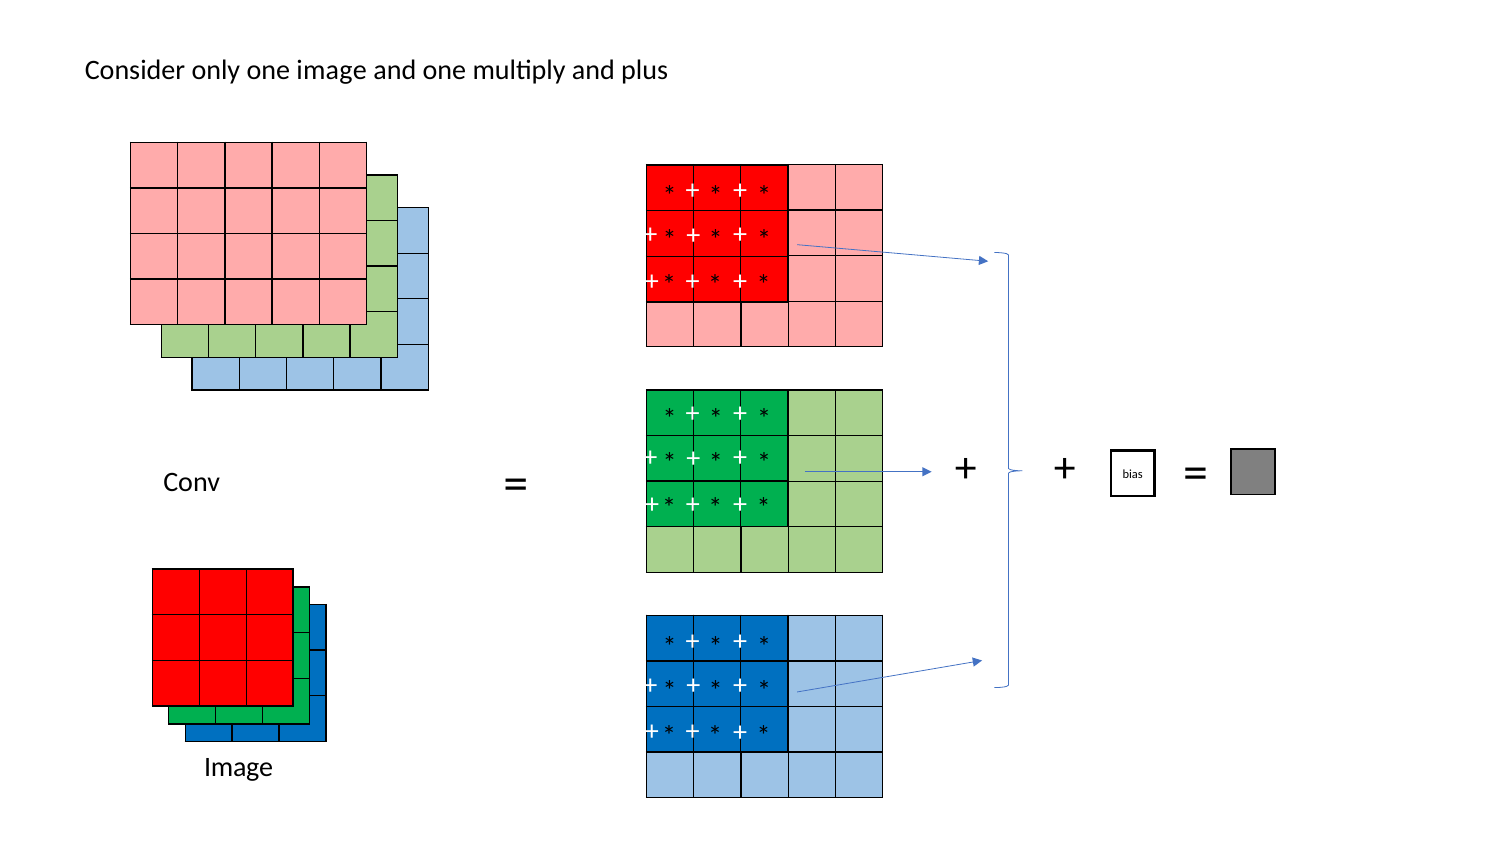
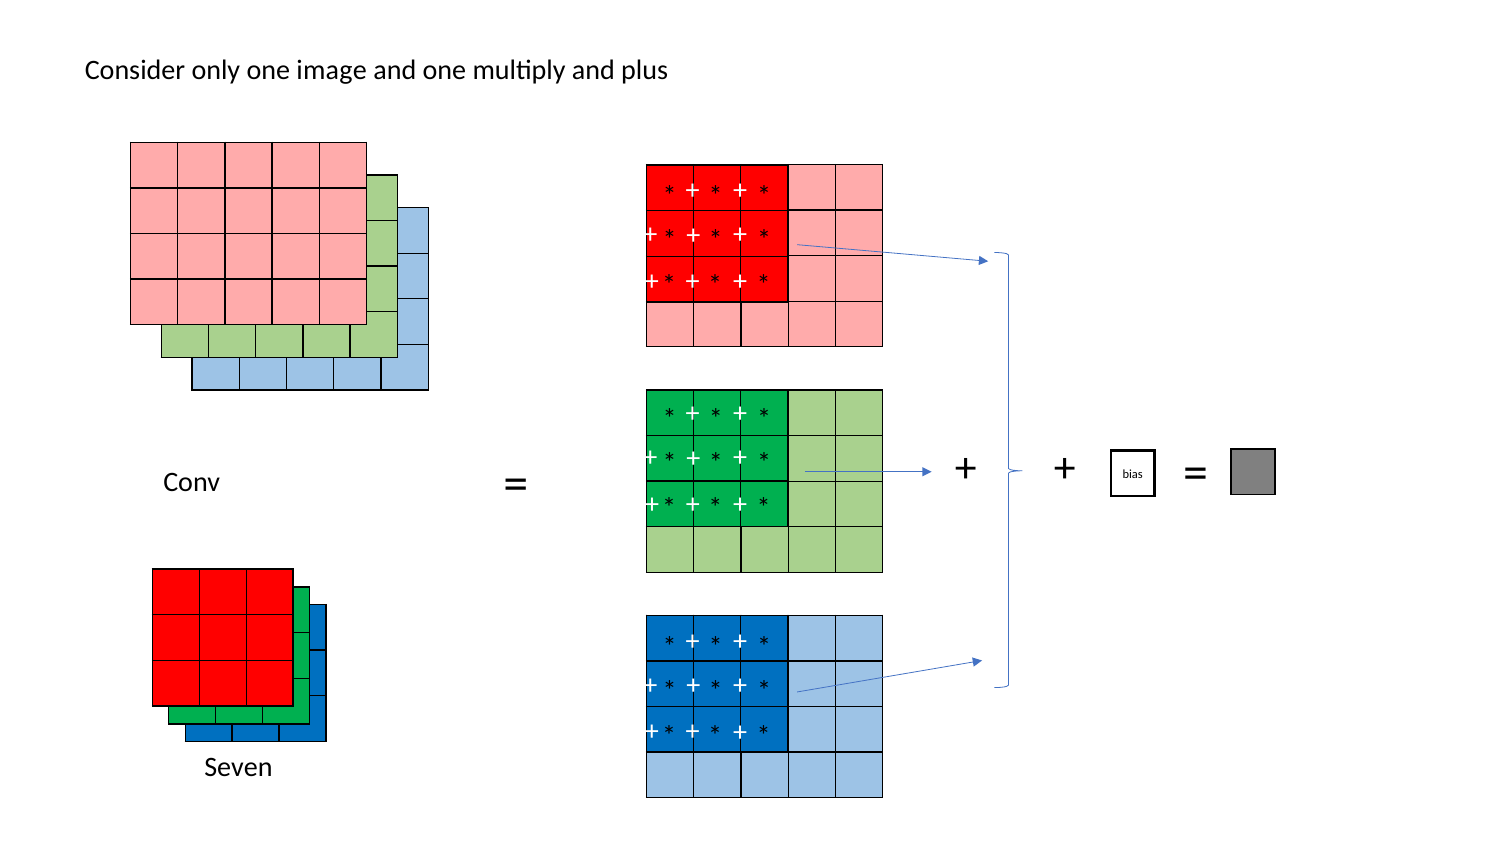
Image at (239, 767): Image -> Seven
